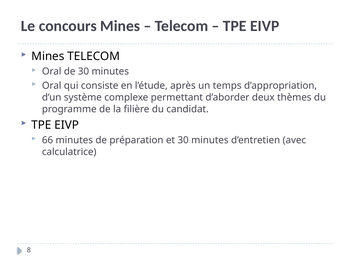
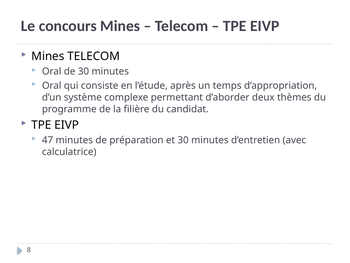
66: 66 -> 47
